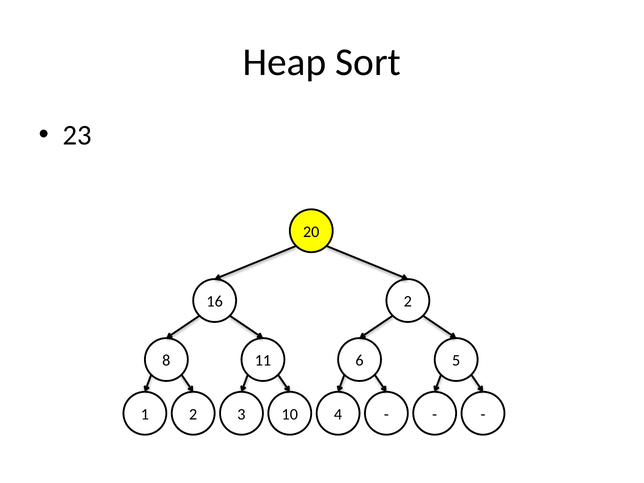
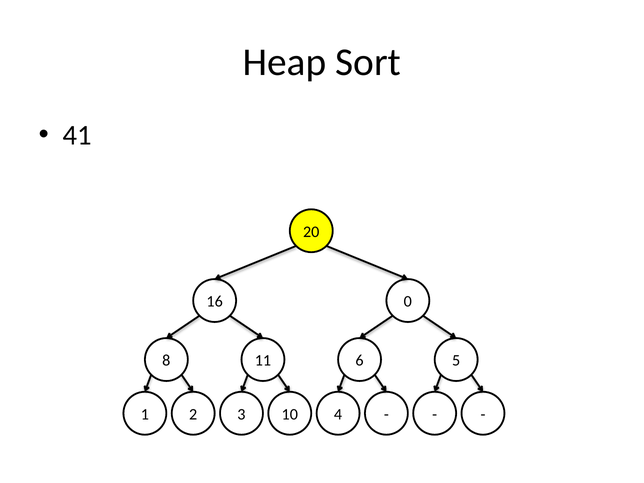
23: 23 -> 41
16 2: 2 -> 0
